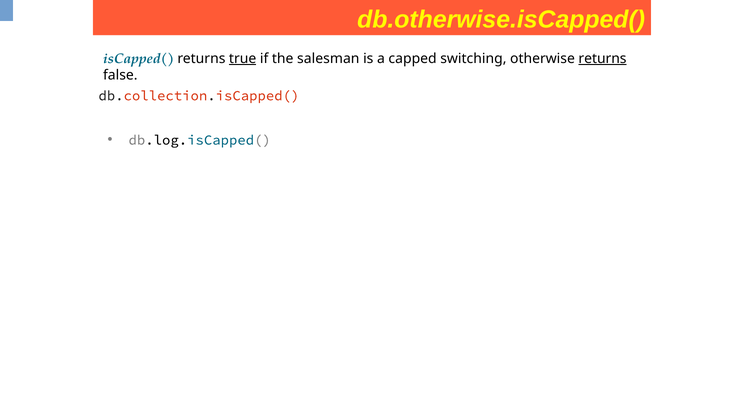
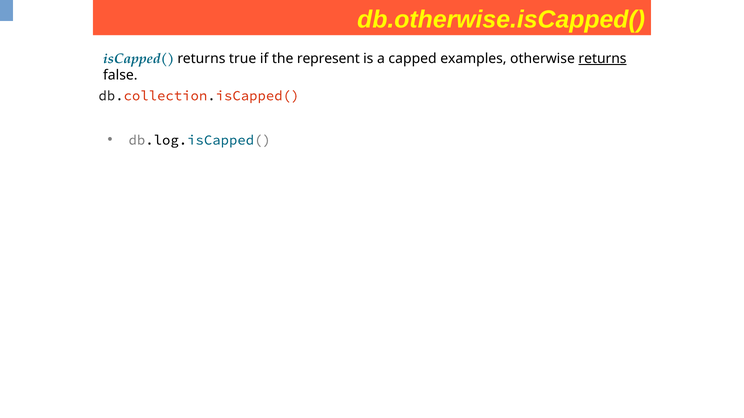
true underline: present -> none
salesman: salesman -> represent
switching: switching -> examples
